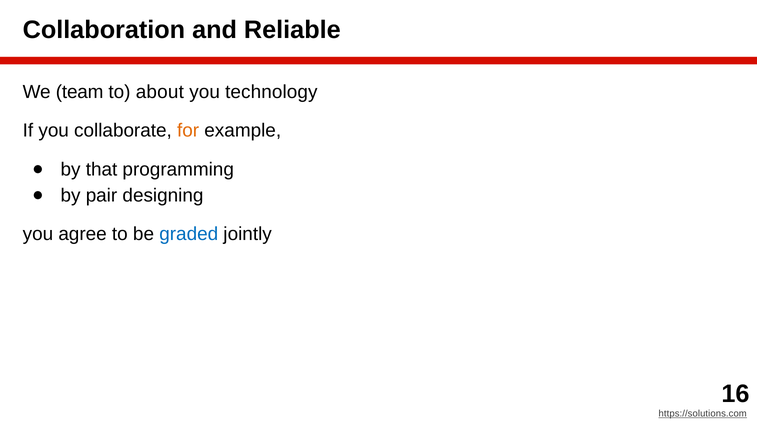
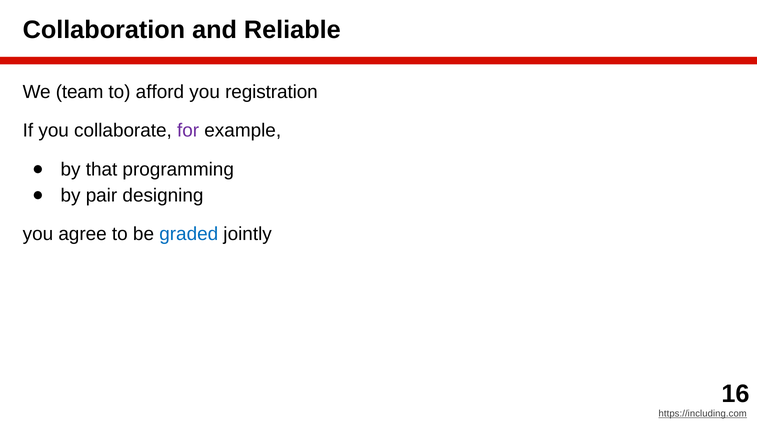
about: about -> afford
technology: technology -> registration
for colour: orange -> purple
https://solutions.com: https://solutions.com -> https://including.com
